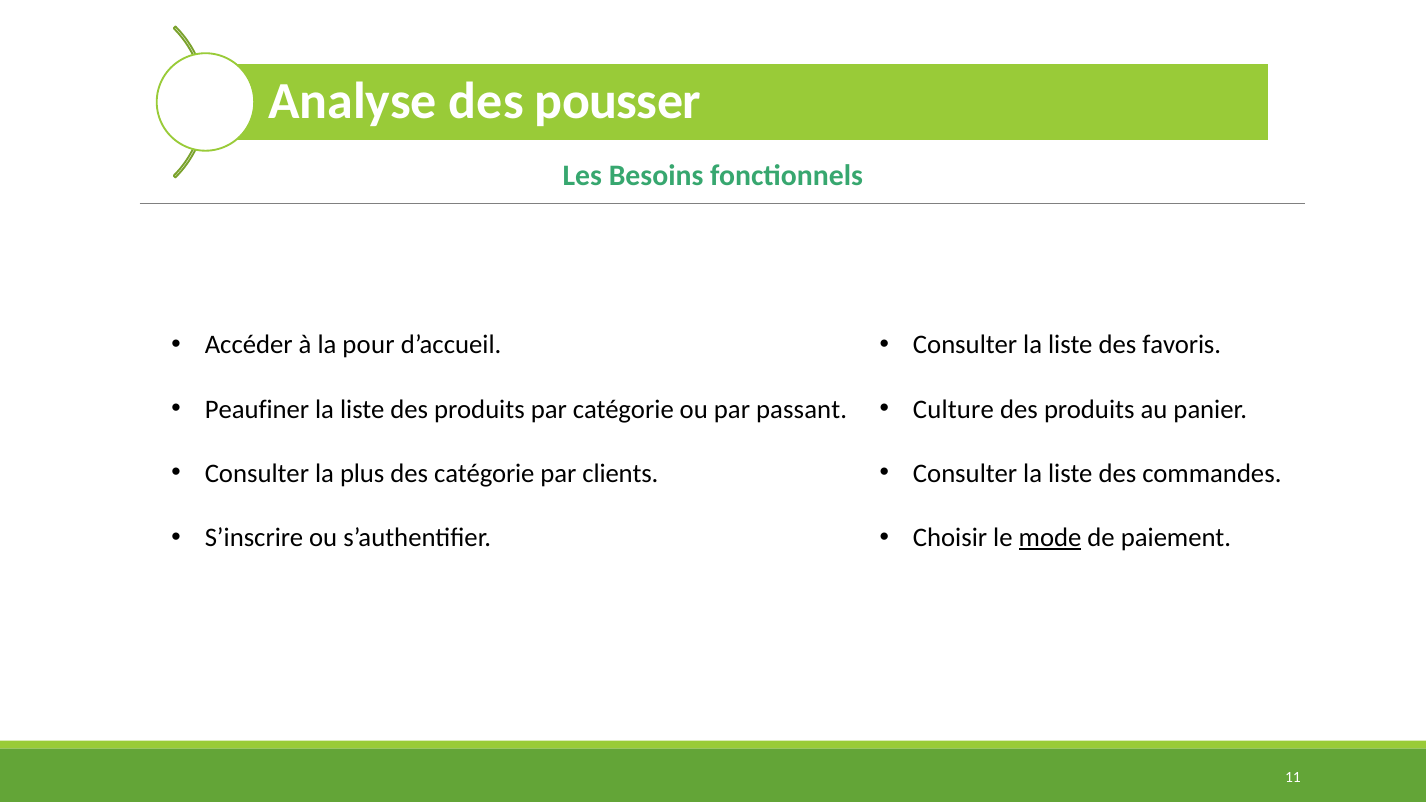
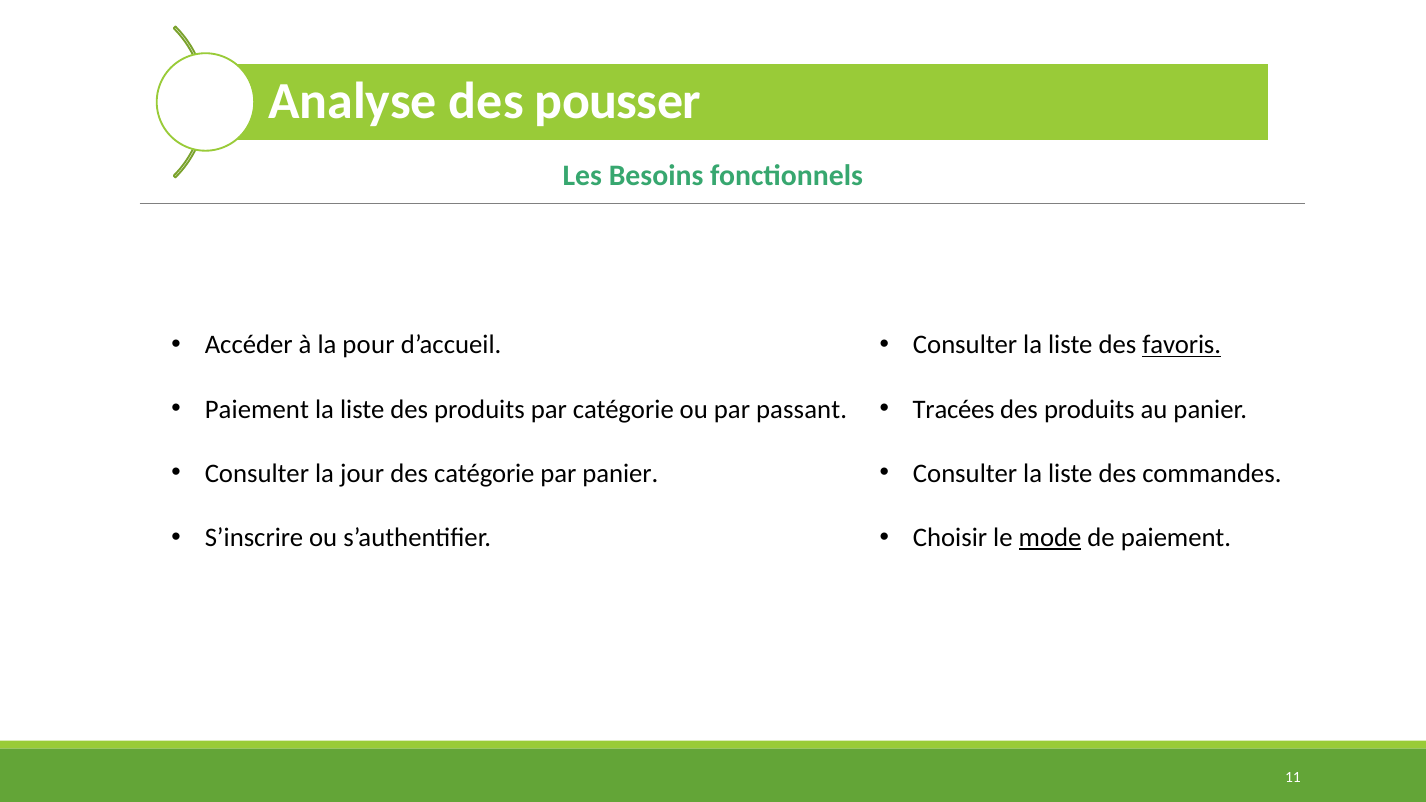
favoris underline: none -> present
Peaufiner at (257, 409): Peaufiner -> Paiement
Culture: Culture -> Tracées
plus: plus -> jour
par clients: clients -> panier
